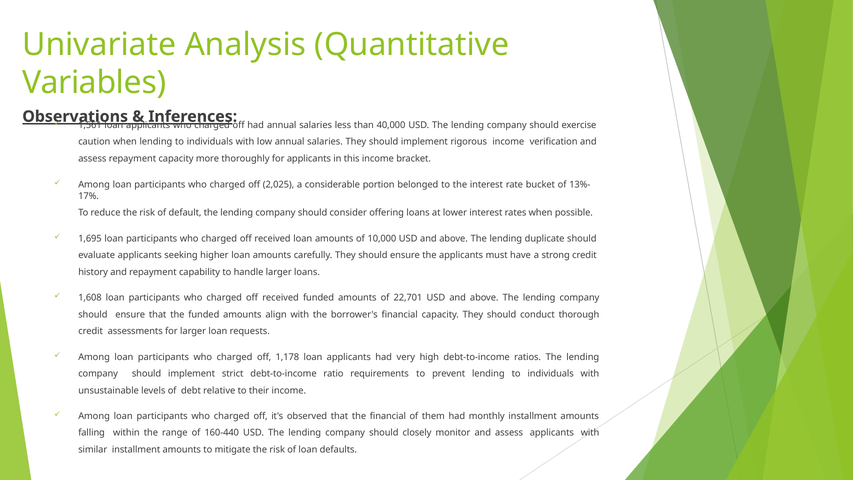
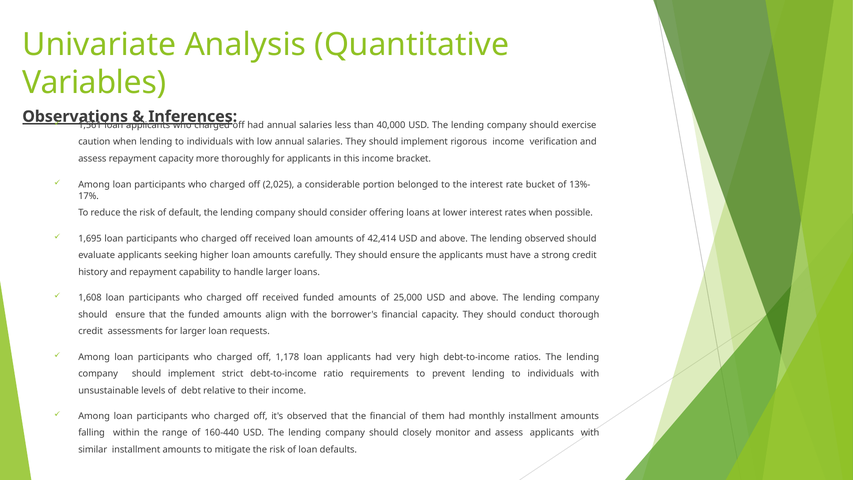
10,000: 10,000 -> 42,414
lending duplicate: duplicate -> observed
22,701: 22,701 -> 25,000
